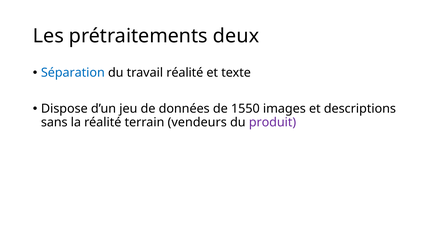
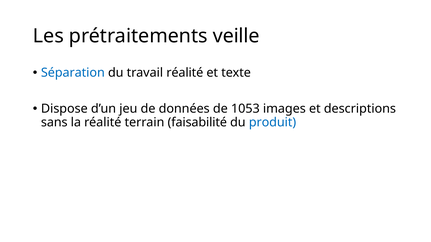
deux: deux -> veille
1550: 1550 -> 1053
vendeurs: vendeurs -> faisabilité
produit colour: purple -> blue
